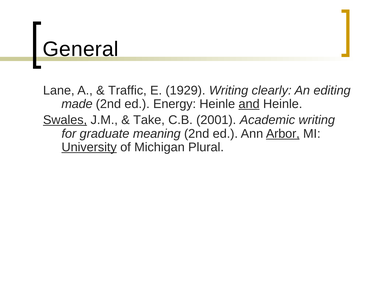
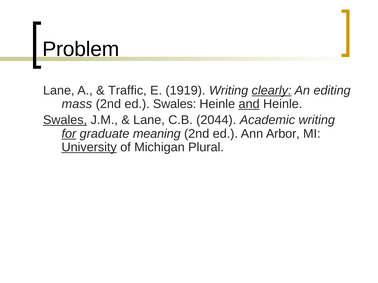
General: General -> Problem
1929: 1929 -> 1919
clearly underline: none -> present
made: made -> mass
ed Energy: Energy -> Swales
Take at (149, 120): Take -> Lane
2001: 2001 -> 2044
for underline: none -> present
Arbor underline: present -> none
